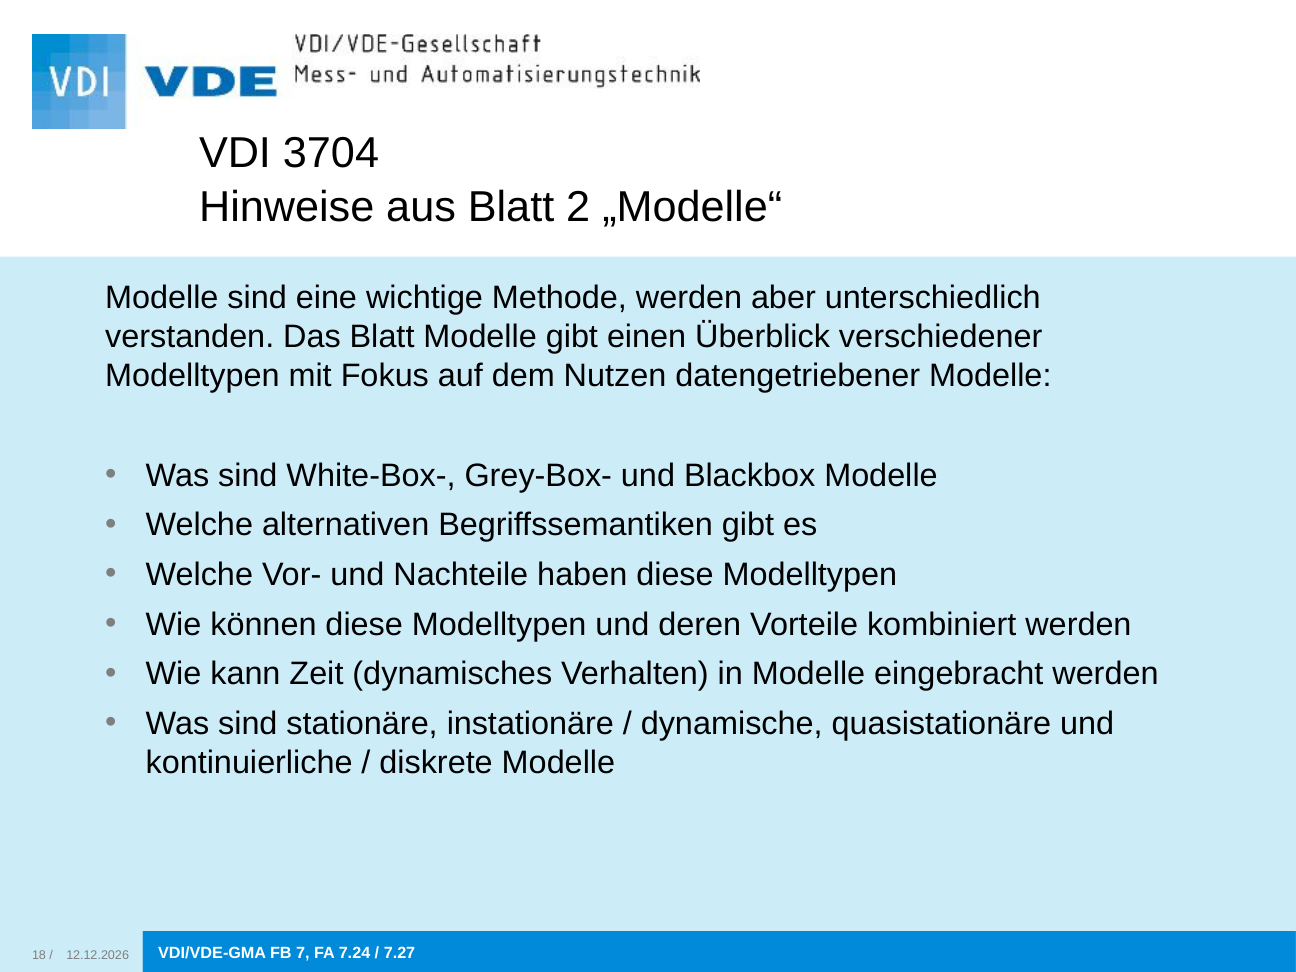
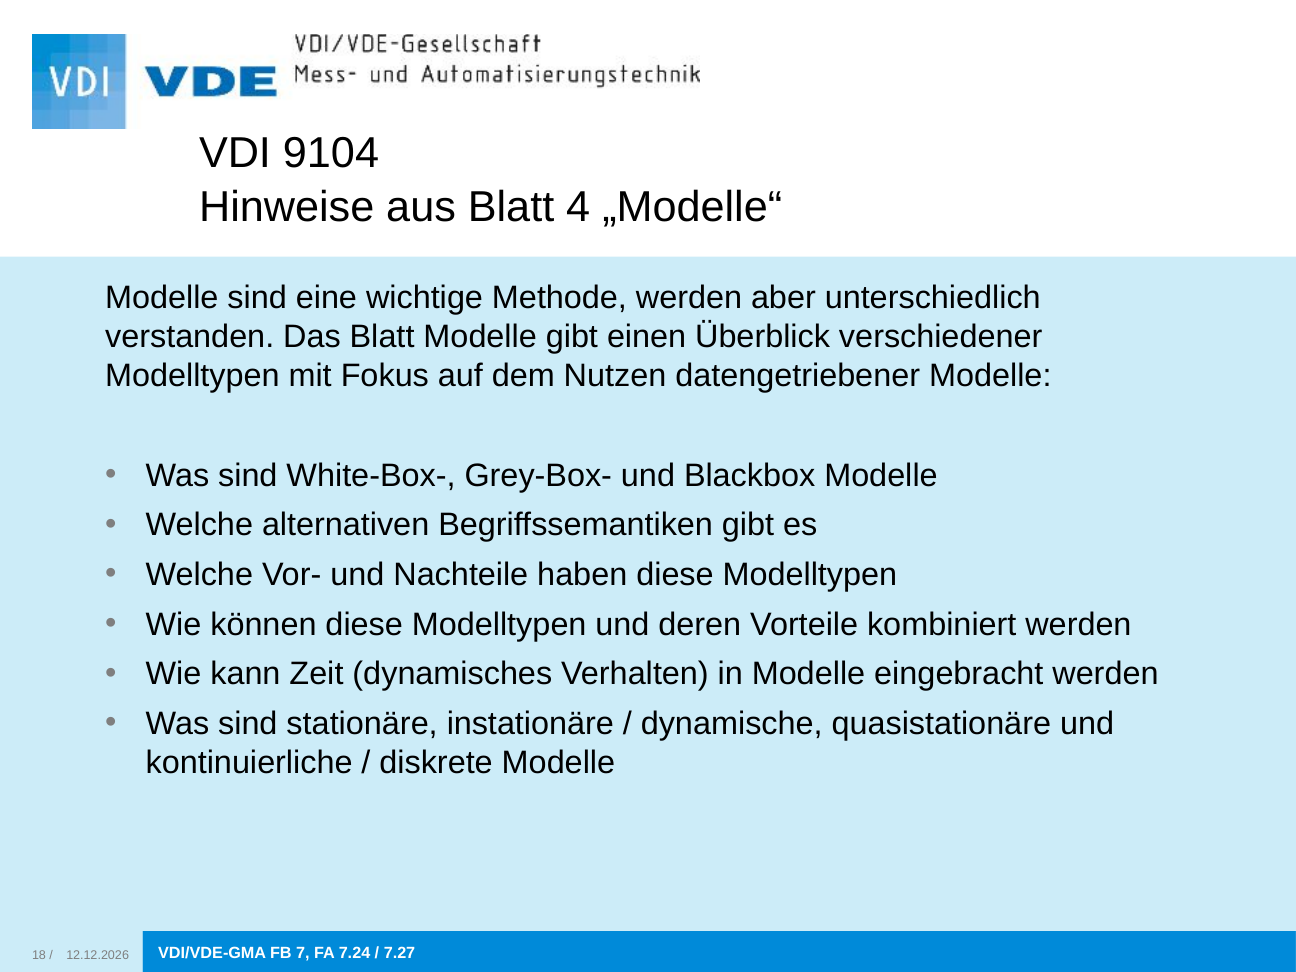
3704: 3704 -> 9104
2: 2 -> 4
